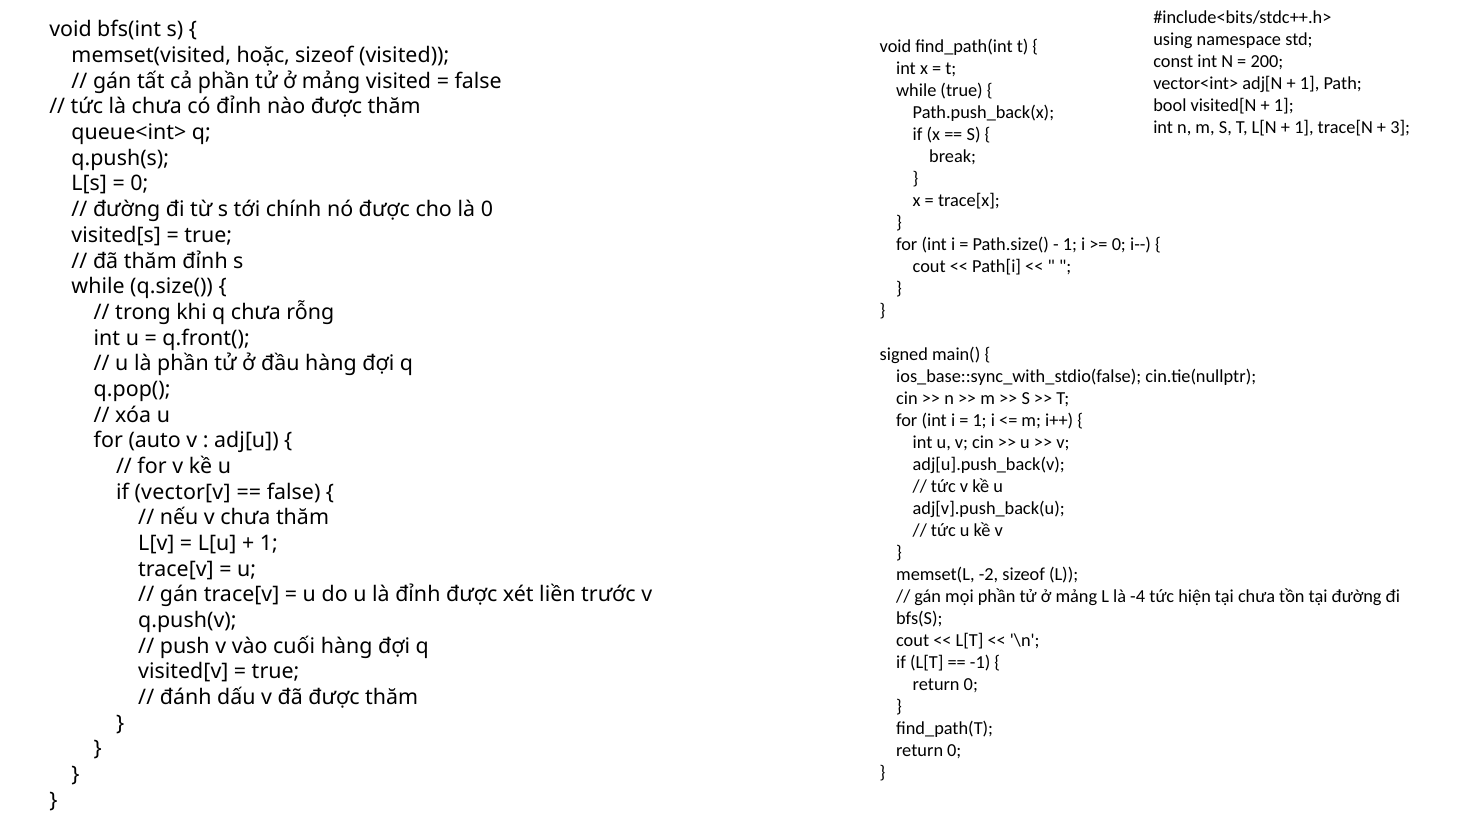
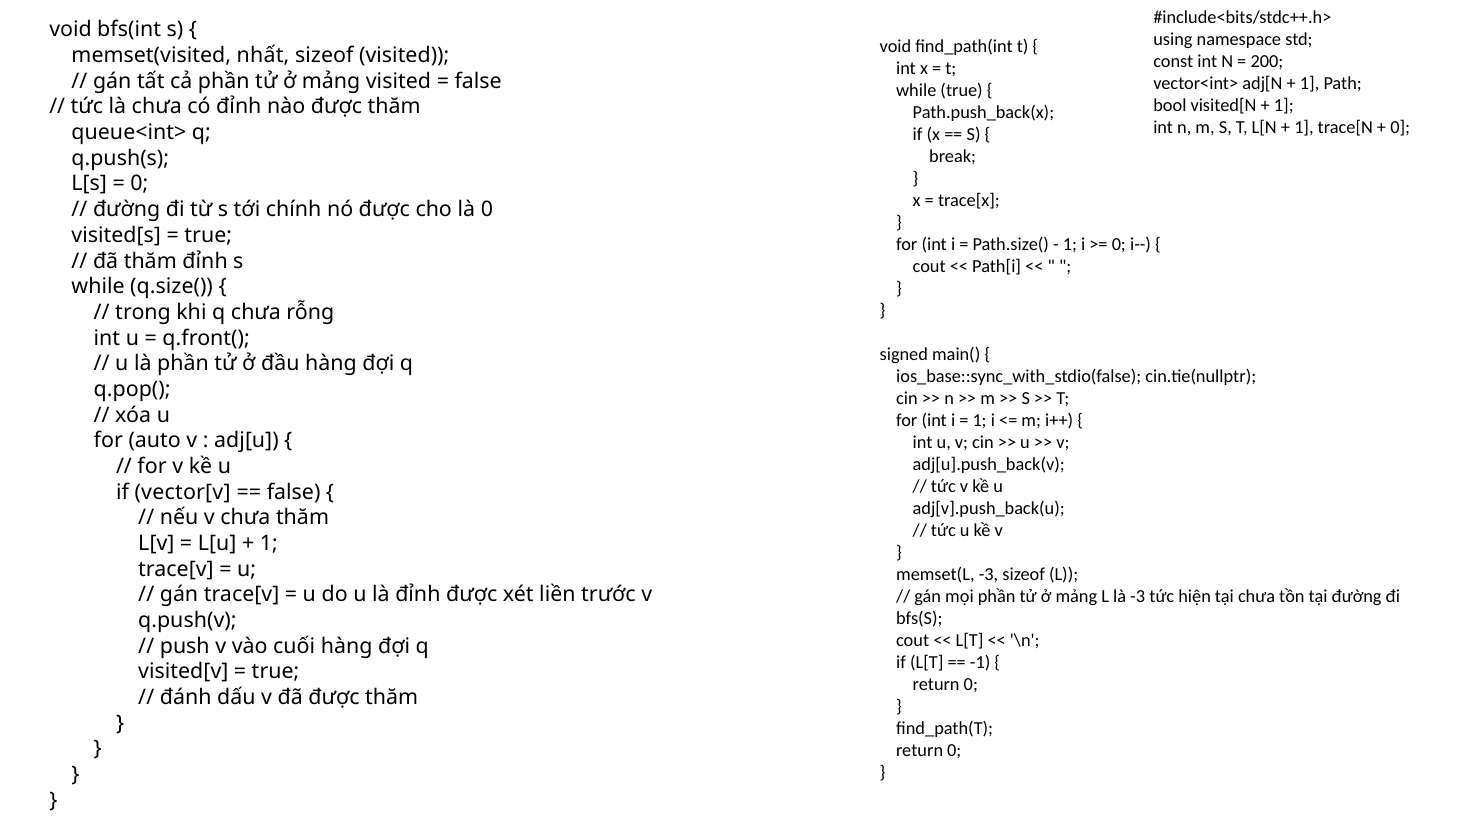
hoặc: hoặc -> nhất
3 at (1400, 128): 3 -> 0
memset(L -2: -2 -> -3
là -4: -4 -> -3
